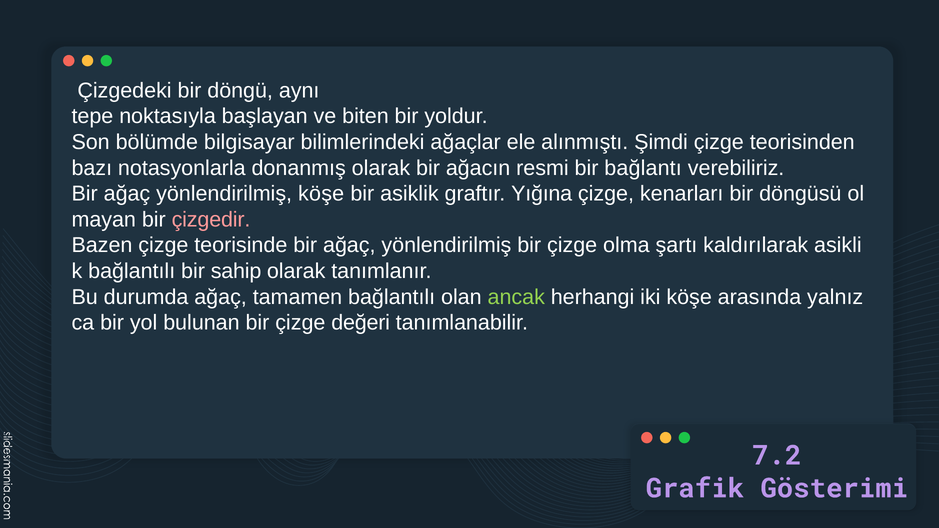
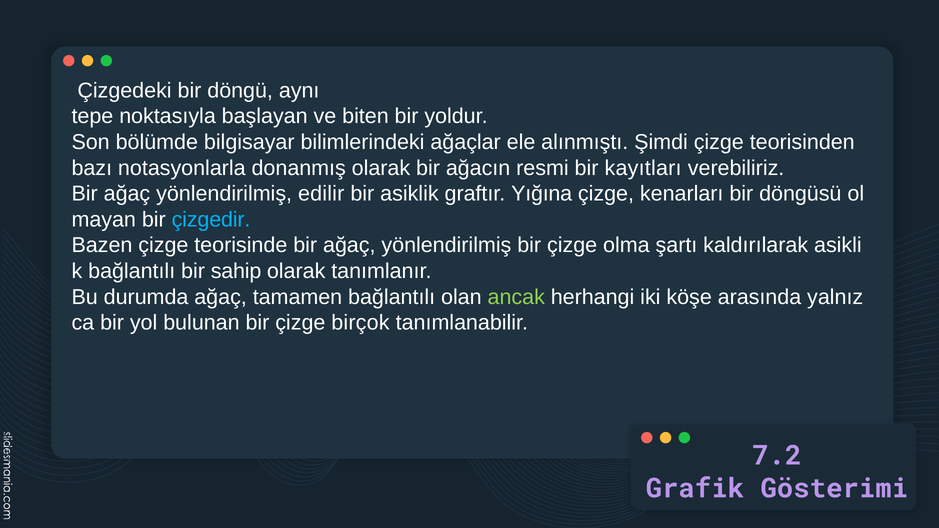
bağlantı: bağlantı -> kayıtları
yönlendirilmiş köşe: köşe -> edilir
çizgedir colour: pink -> light blue
değeri: değeri -> birçok
